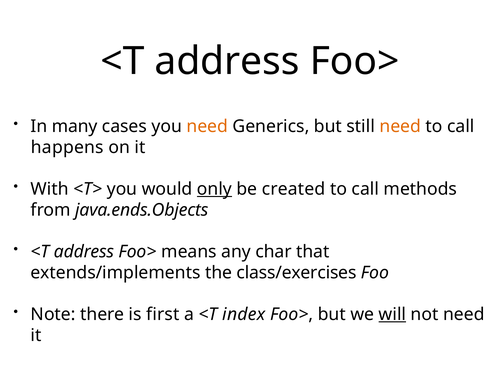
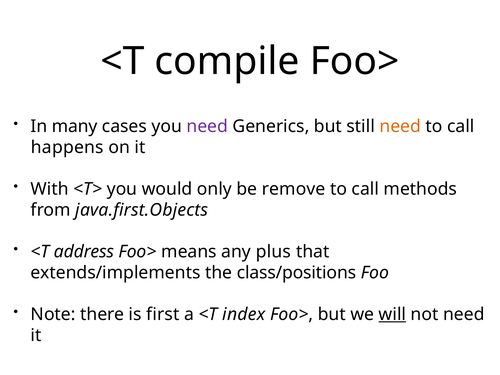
address at (227, 61): address -> compile
need at (207, 126) colour: orange -> purple
only underline: present -> none
created: created -> remove
java.ends.Objects: java.ends.Objects -> java.first.Objects
char: char -> plus
class/exercises: class/exercises -> class/positions
